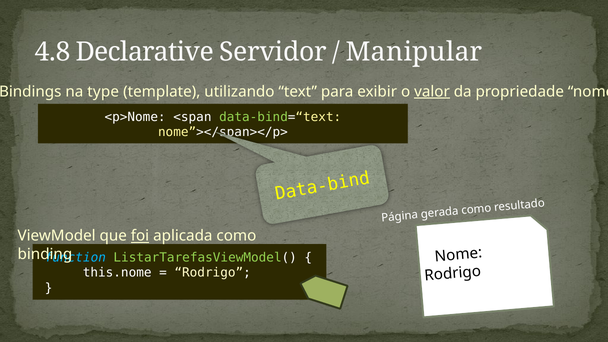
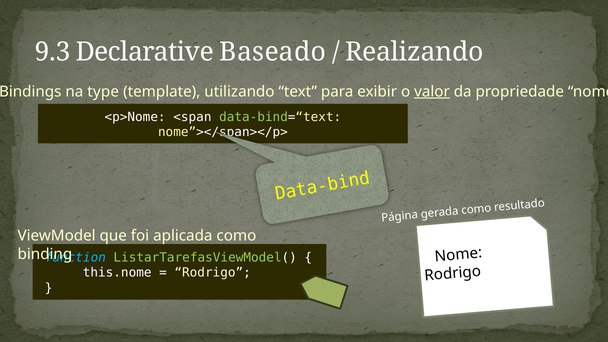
4.8: 4.8 -> 9.3
Servidor: Servidor -> Baseado
Manipular: Manipular -> Realizando
foi underline: present -> none
